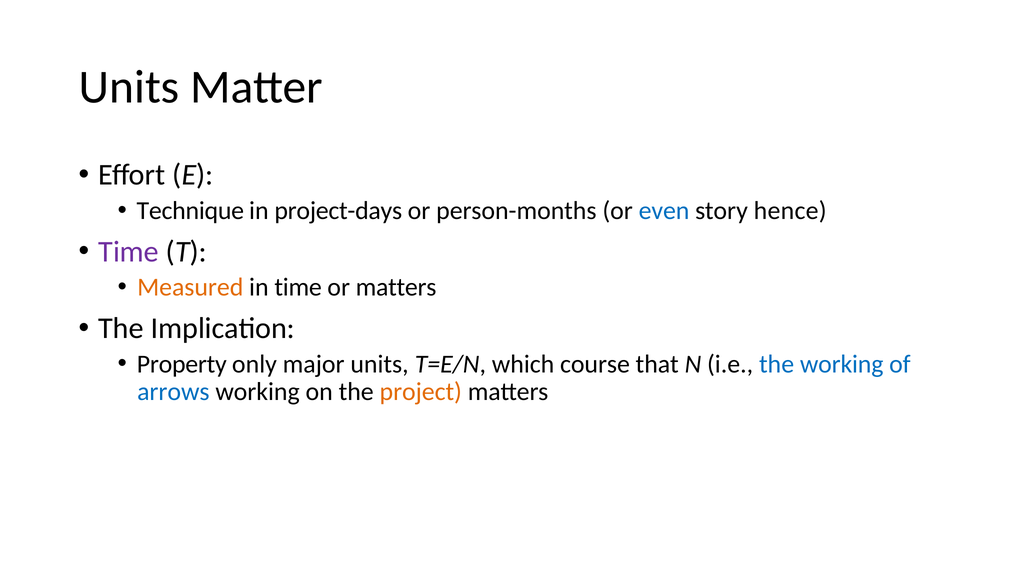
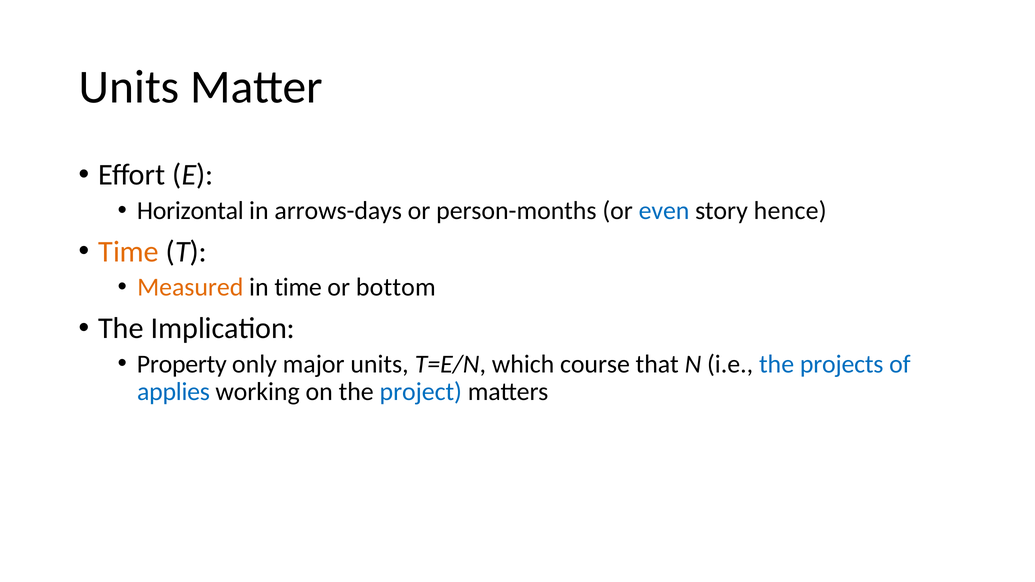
Technique: Technique -> Horizontal
project-days: project-days -> arrows-days
Time at (129, 252) colour: purple -> orange
or matters: matters -> bottom
the working: working -> projects
arrows: arrows -> applies
project colour: orange -> blue
